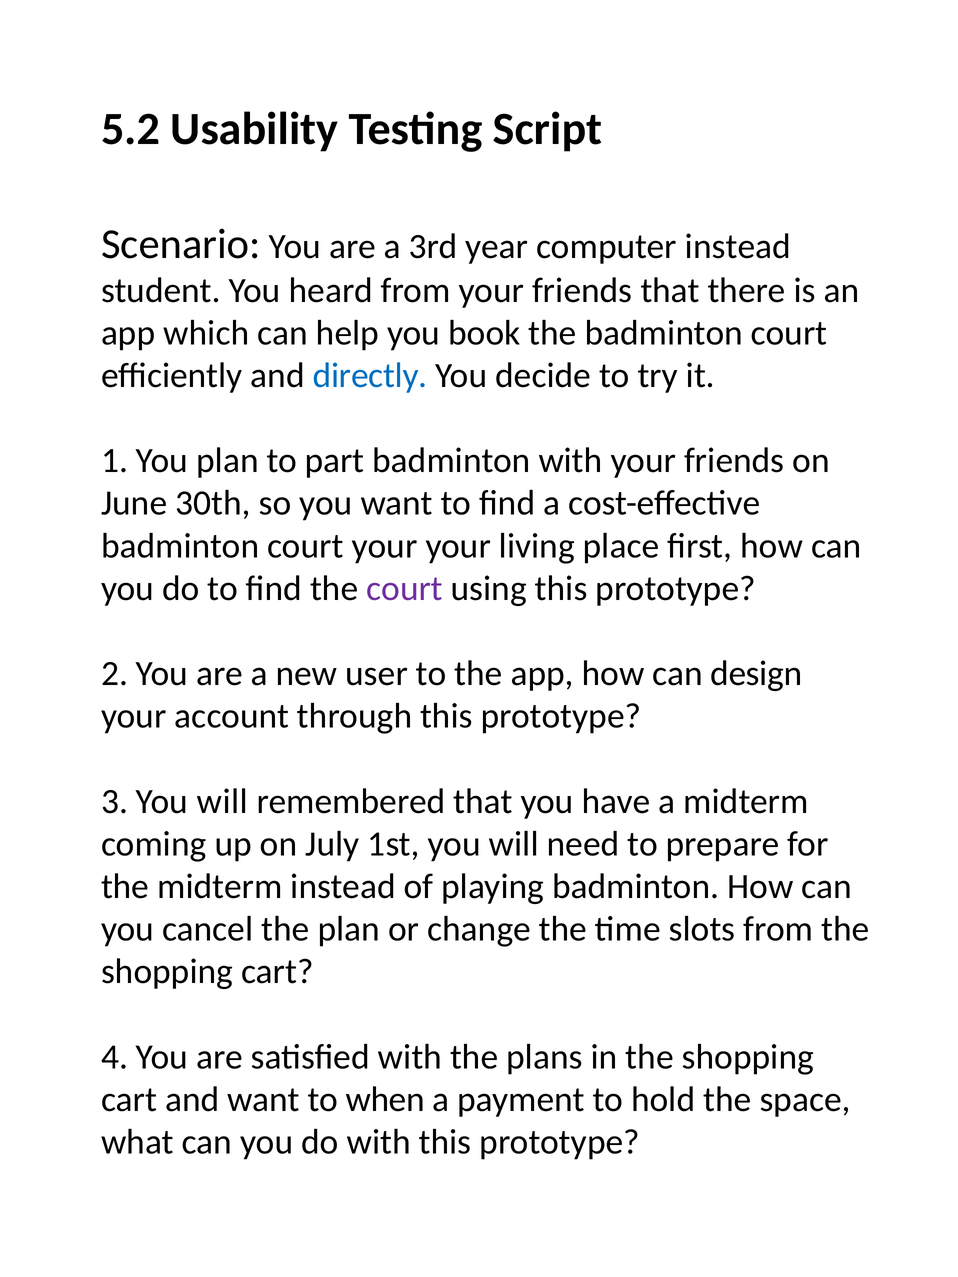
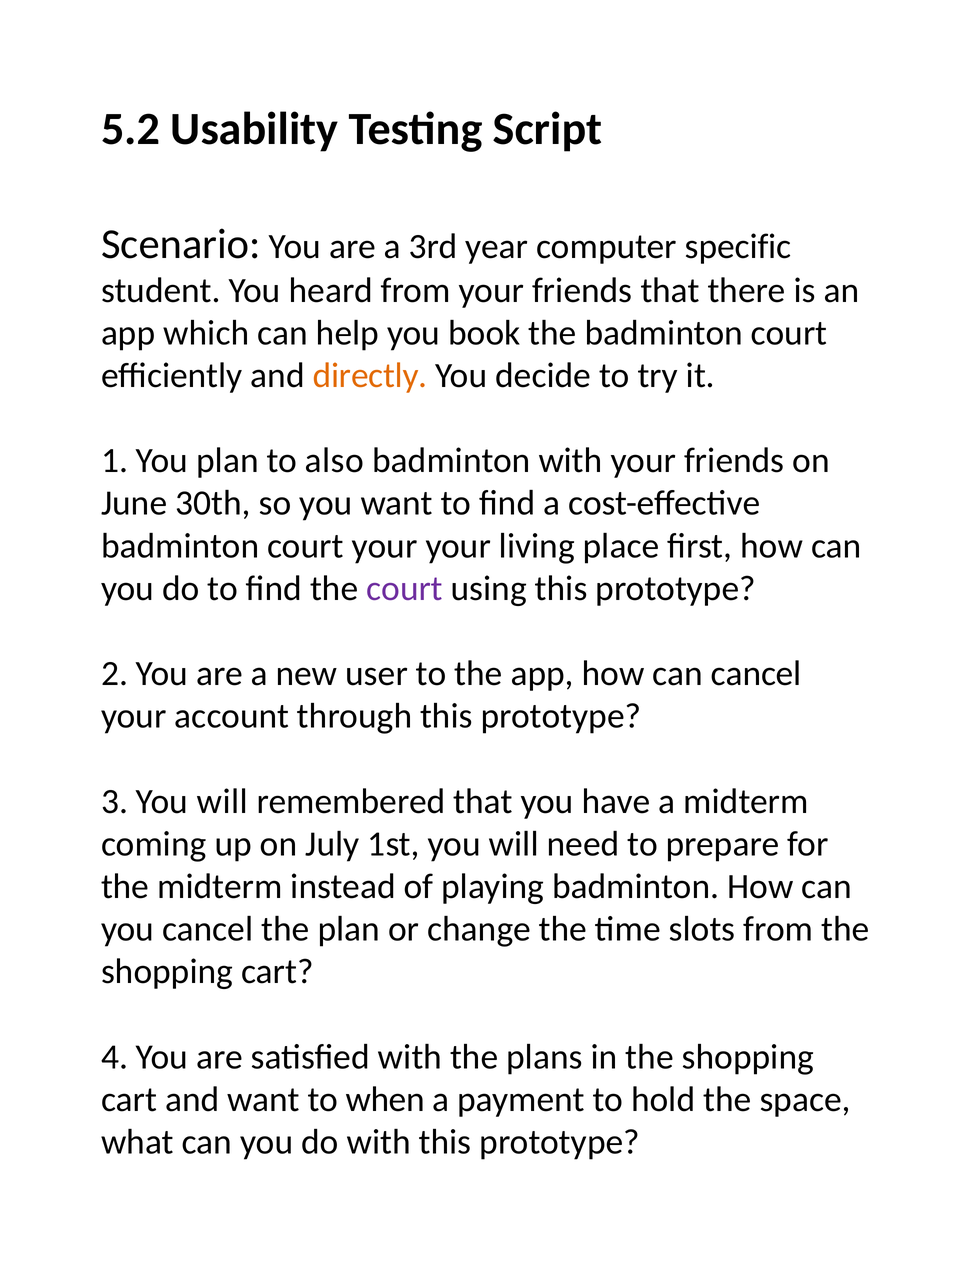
computer instead: instead -> specific
directly colour: blue -> orange
part: part -> also
can design: design -> cancel
